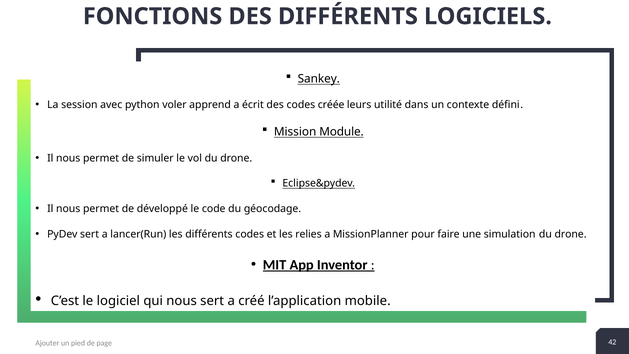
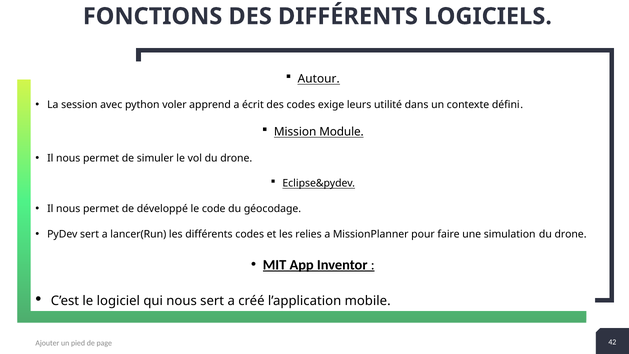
Sankey: Sankey -> Autour
créée: créée -> exige
